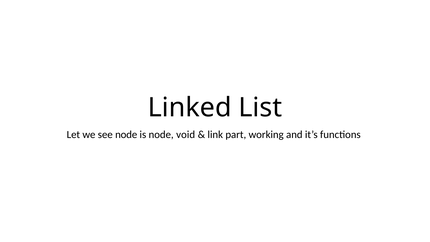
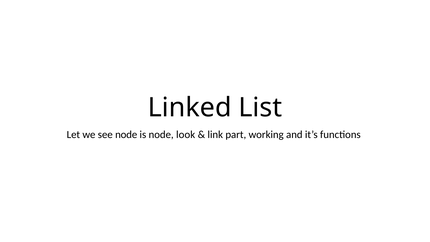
void: void -> look
